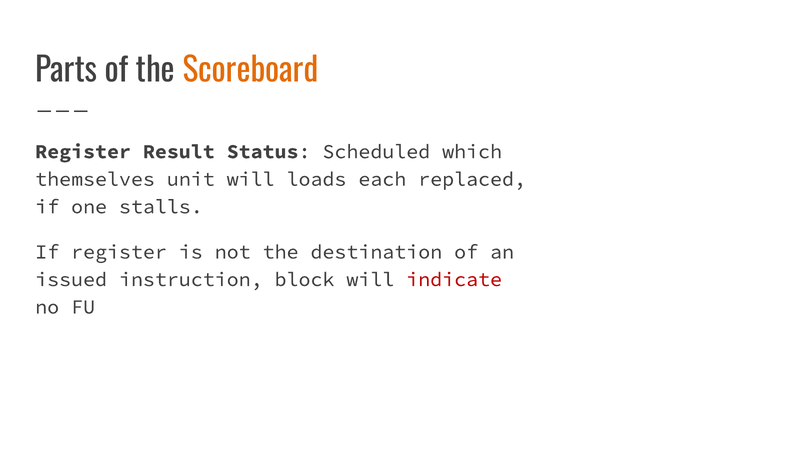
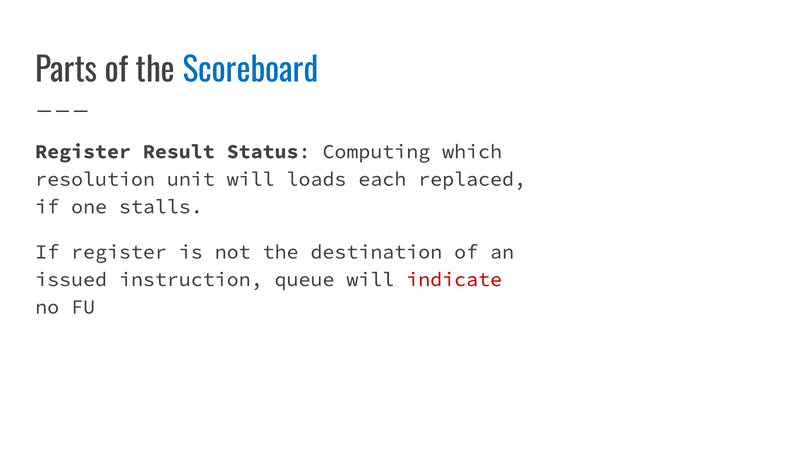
Scoreboard colour: orange -> blue
Scheduled: Scheduled -> Computing
themselves: themselves -> resolution
block: block -> queue
